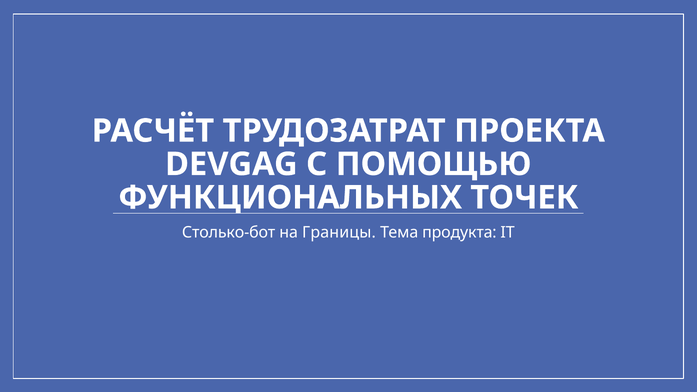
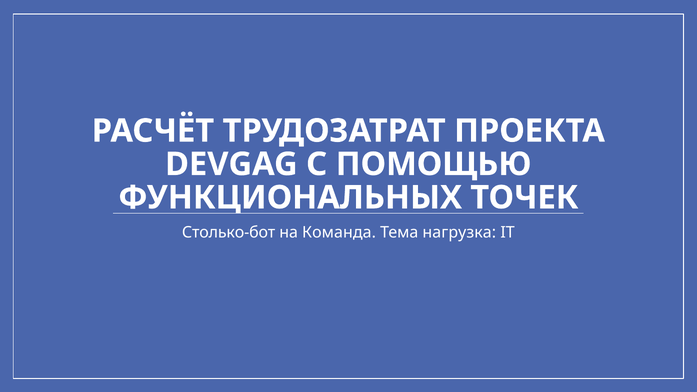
Границы: Границы -> Команда
продукта: продукта -> нагрузка
